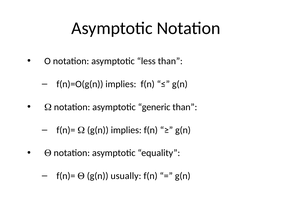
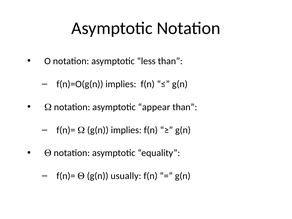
generic: generic -> appear
